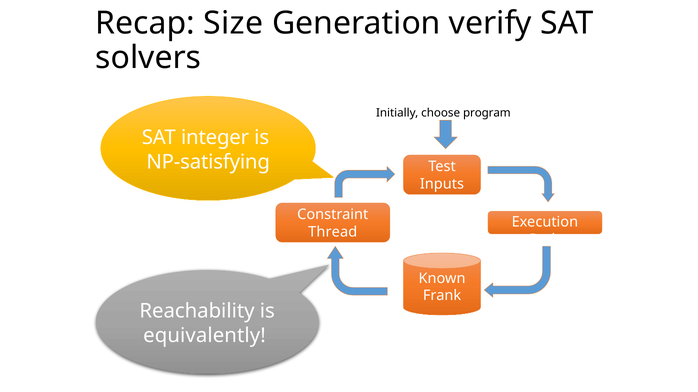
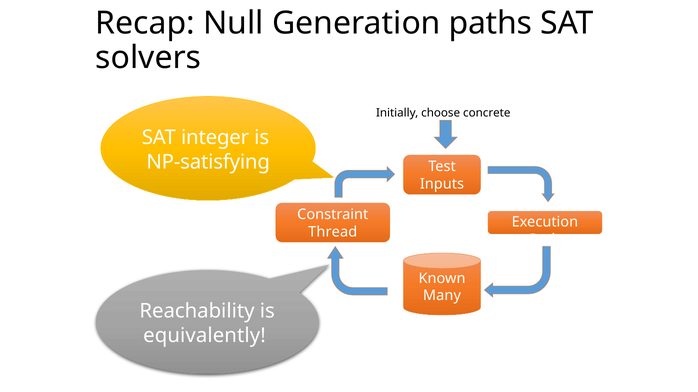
Size: Size -> Null
verify: verify -> paths
program: program -> concrete
Frank: Frank -> Many
